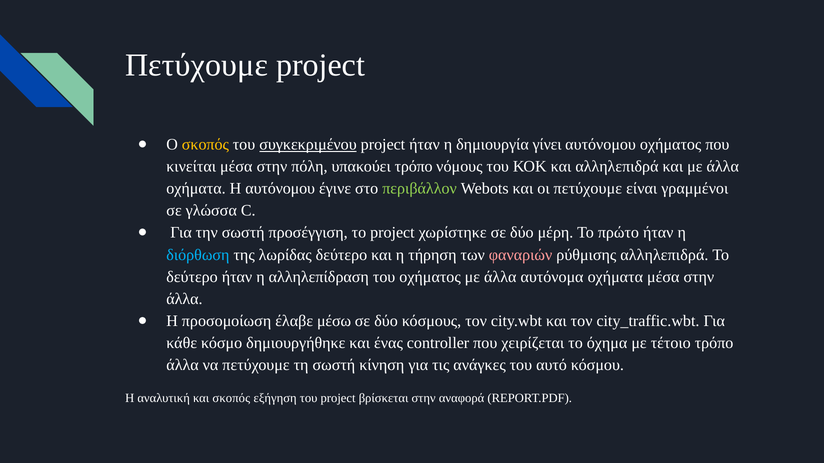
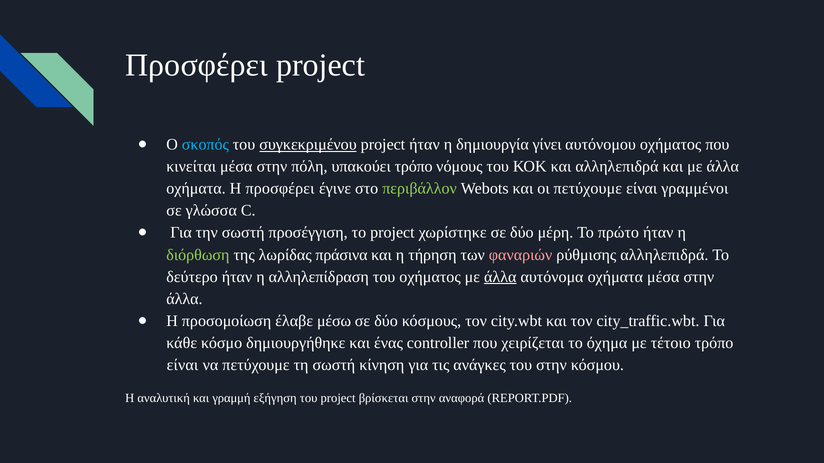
Πετύχουμε at (197, 65): Πετύχουμε -> Προσφέρει
σκοπός at (205, 145) colour: yellow -> light blue
Η αυτόνομου: αυτόνομου -> προσφέρει
διόρθωση colour: light blue -> light green
λωρίδας δεύτερο: δεύτερο -> πράσινα
άλλα at (500, 277) underline: none -> present
άλλα at (183, 365): άλλα -> είναι
του αυτό: αυτό -> στην
και σκοπός: σκοπός -> γραμμή
